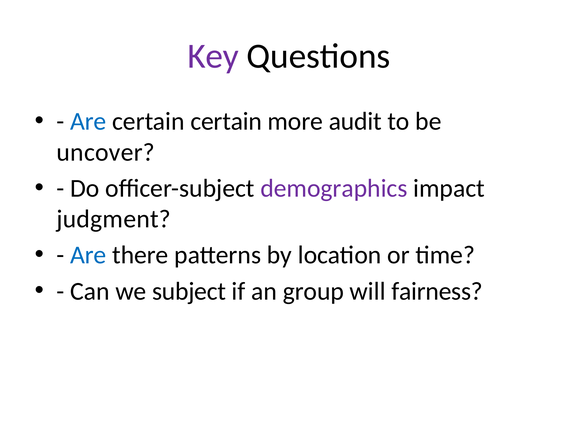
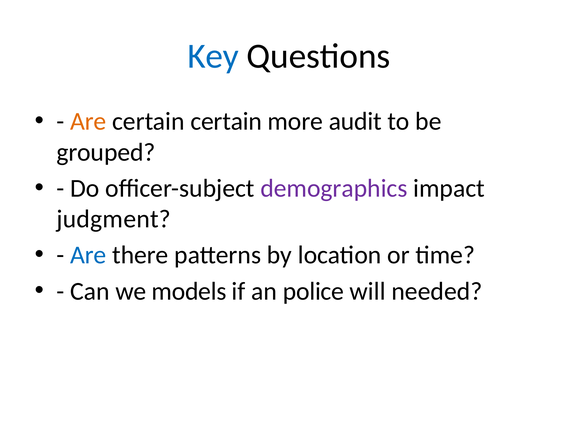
Key colour: purple -> blue
Are at (88, 121) colour: blue -> orange
uncover: uncover -> grouped
subject: subject -> models
group: group -> police
fairness: fairness -> needed
